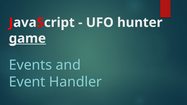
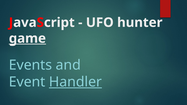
Handler underline: none -> present
